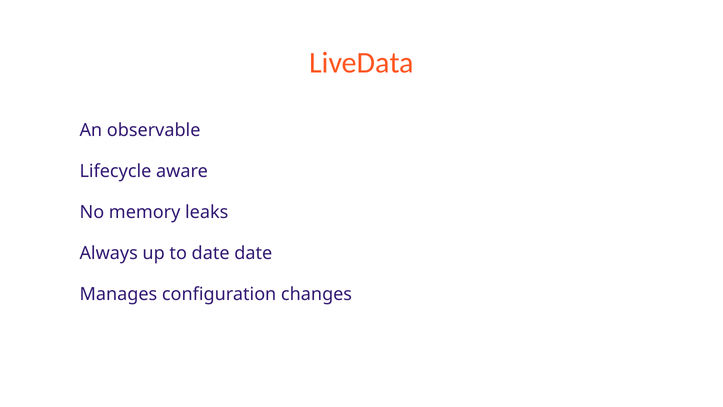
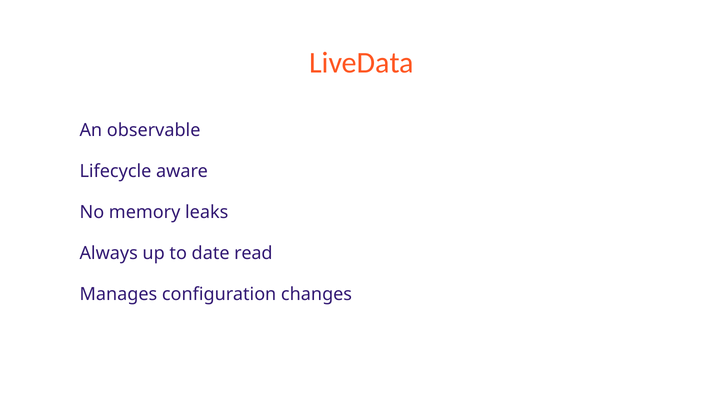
date date: date -> read
